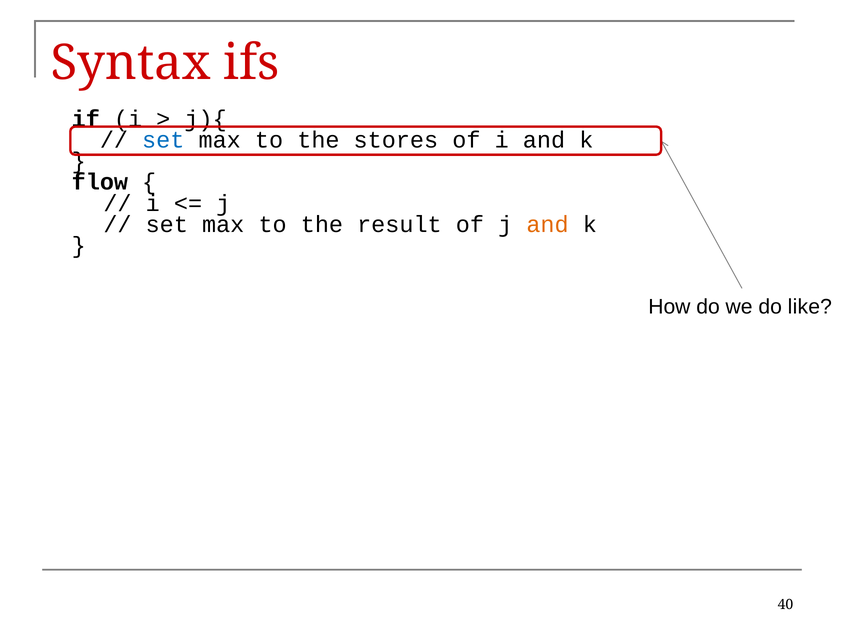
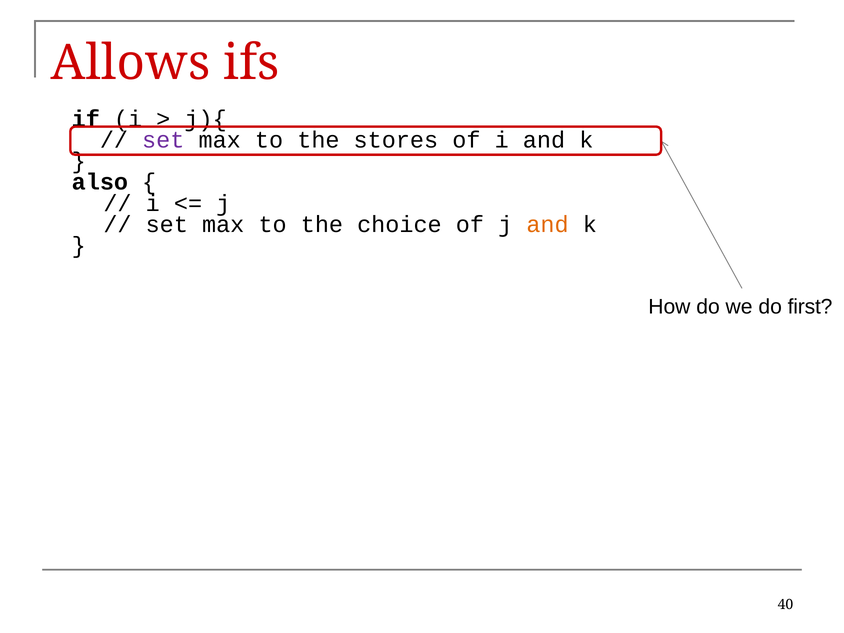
Syntax: Syntax -> Allows
set at (163, 140) colour: blue -> purple
flow: flow -> also
result: result -> choice
like: like -> first
